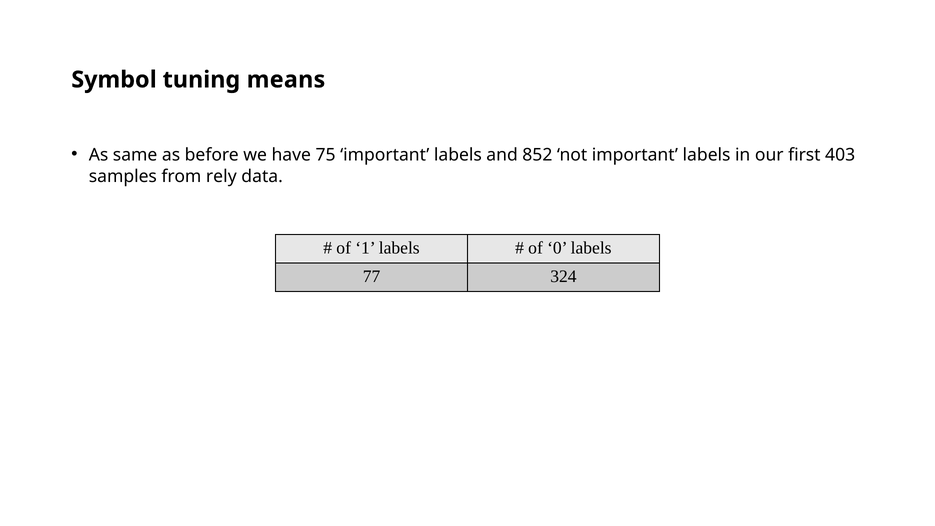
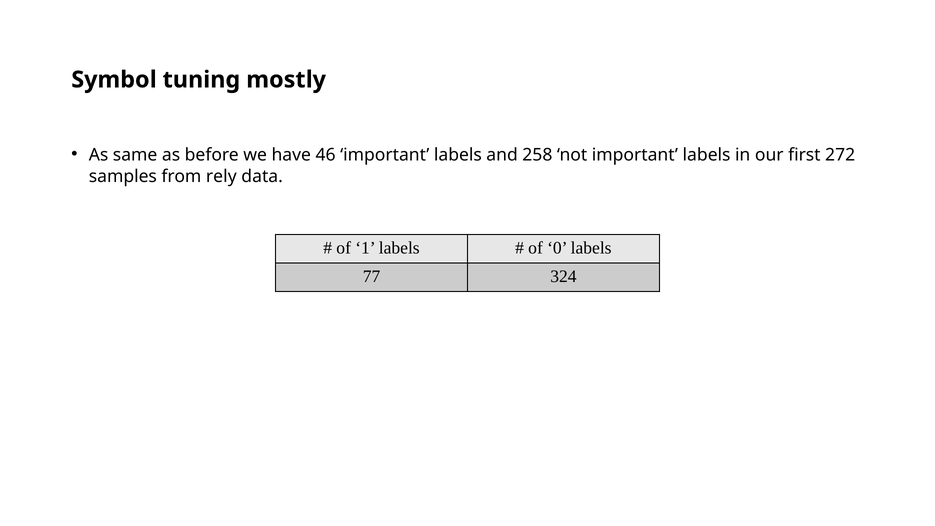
means: means -> mostly
75: 75 -> 46
852: 852 -> 258
403: 403 -> 272
